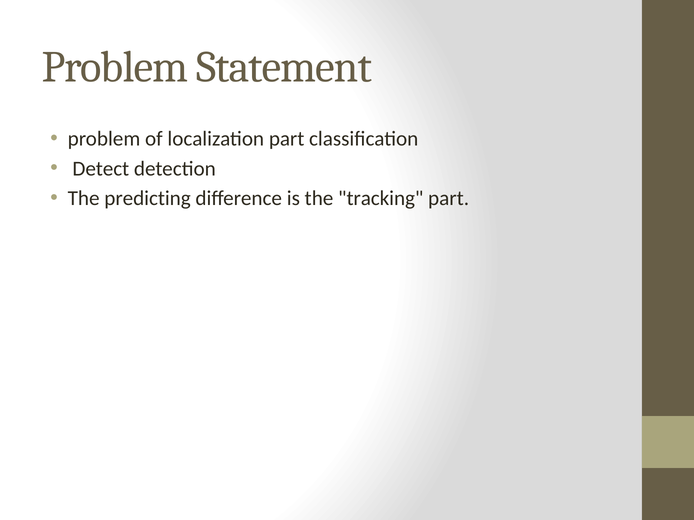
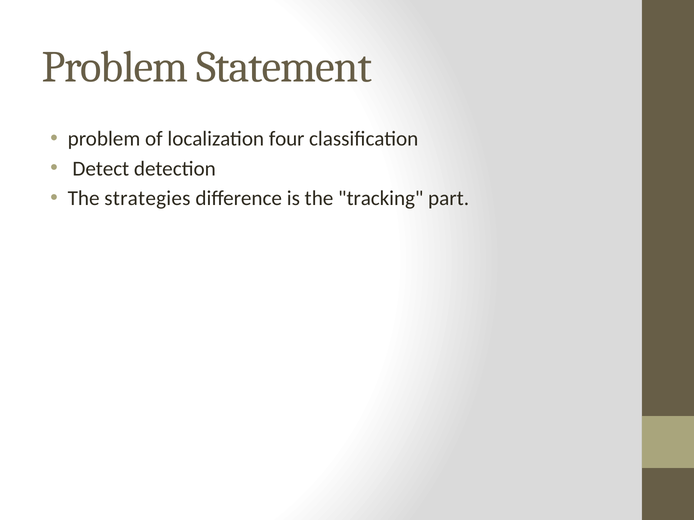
localization part: part -> four
predicting: predicting -> strategies
